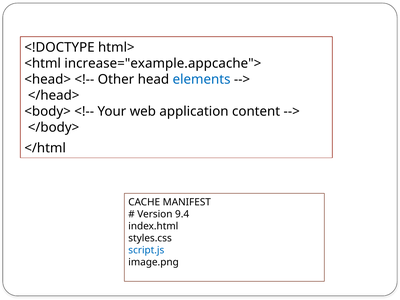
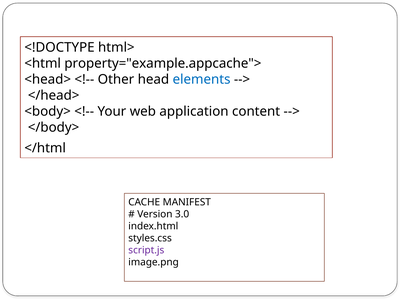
increase="example.appcache">: increase="example.appcache"> -> property="example.appcache">
9.4: 9.4 -> 3.0
script.js colour: blue -> purple
